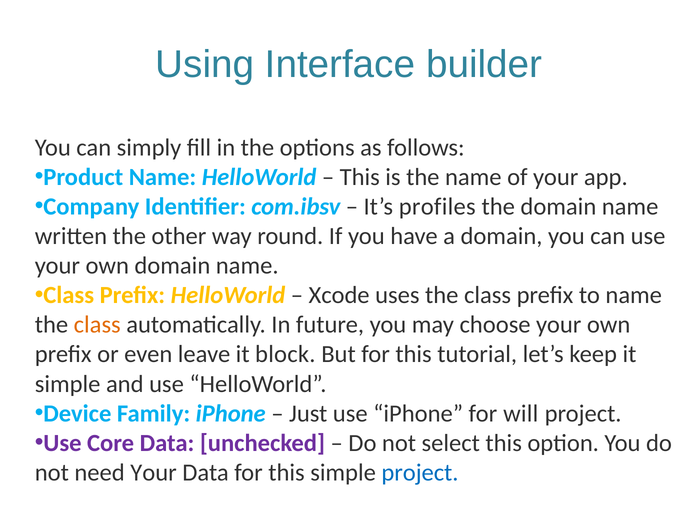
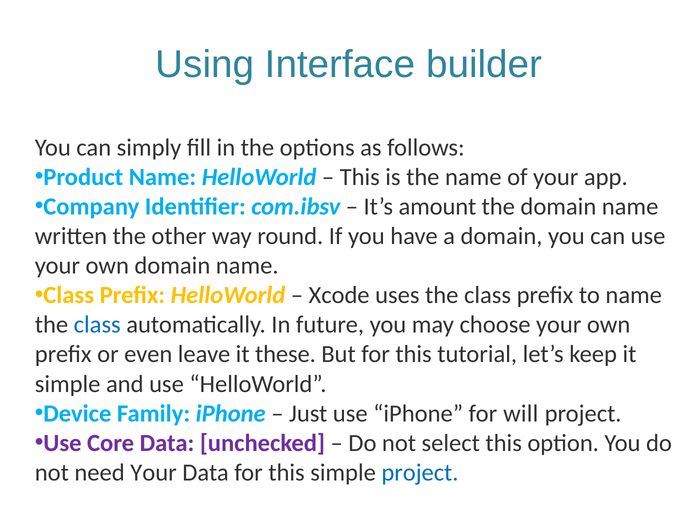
profiles: profiles -> amount
class at (97, 325) colour: orange -> blue
block: block -> these
